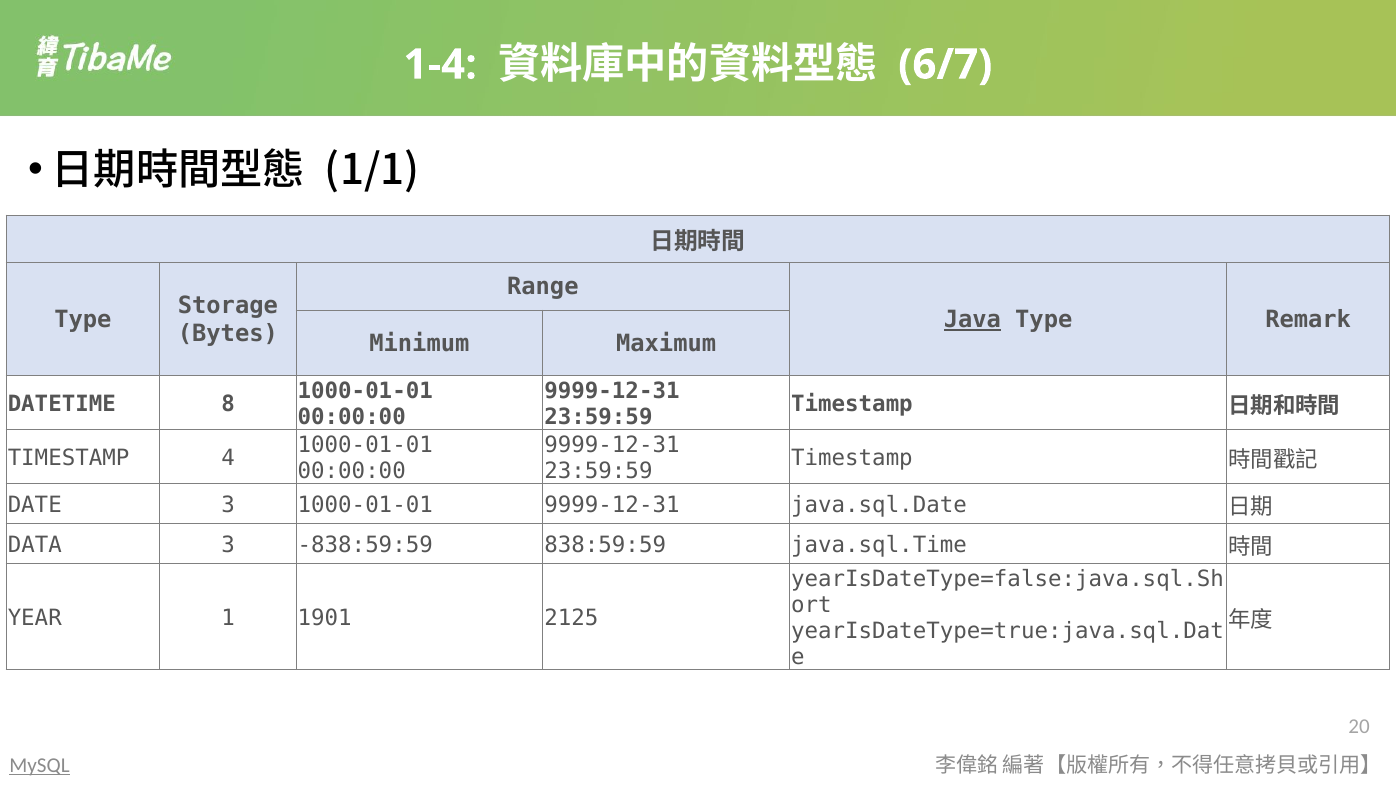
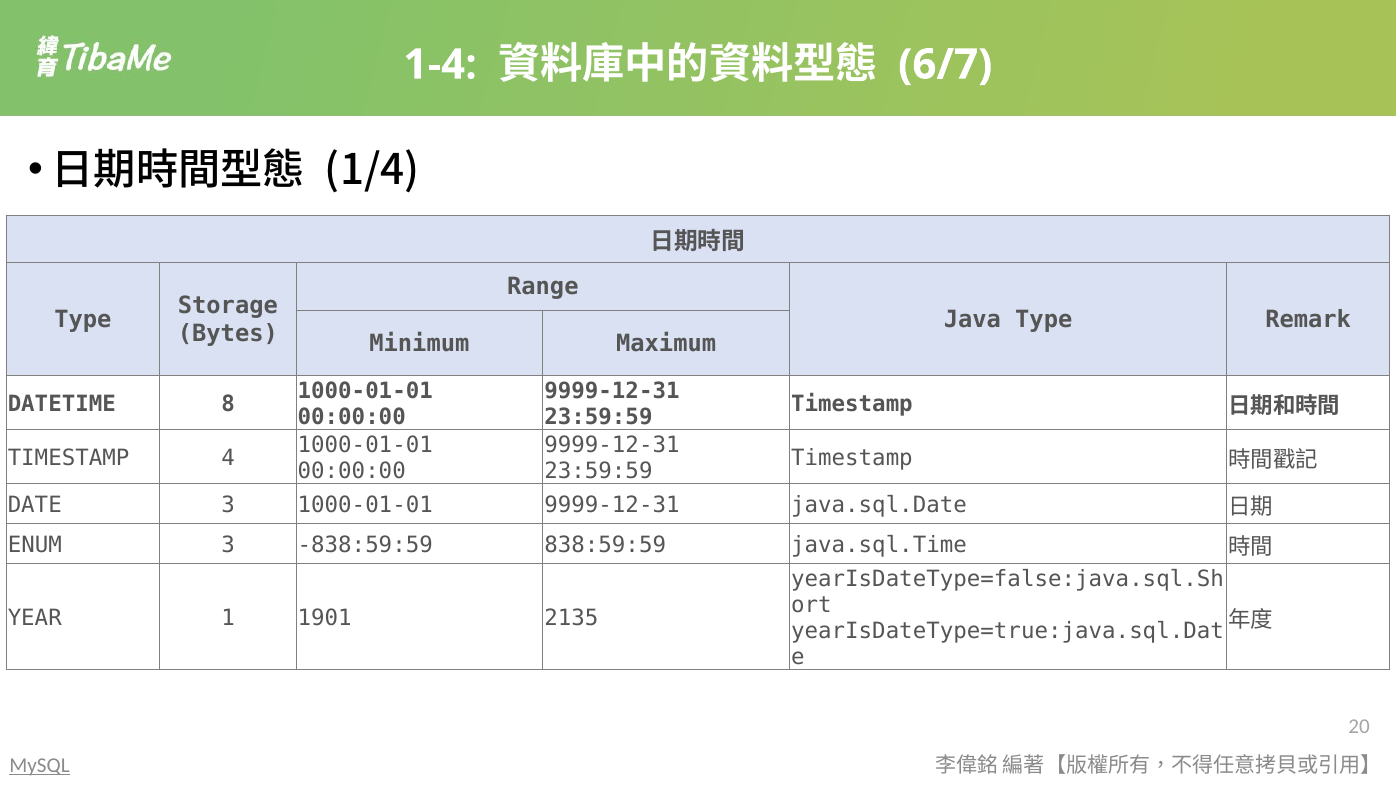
1/1: 1/1 -> 1/4
Java underline: present -> none
DATA: DATA -> ENUM
2125: 2125 -> 2135
